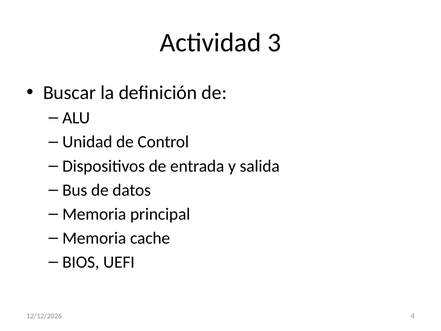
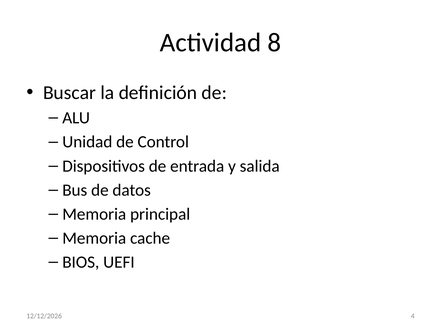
3: 3 -> 8
